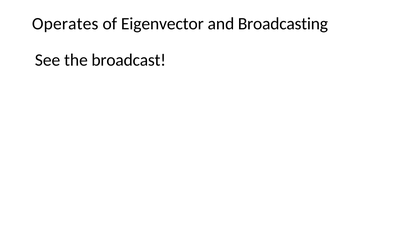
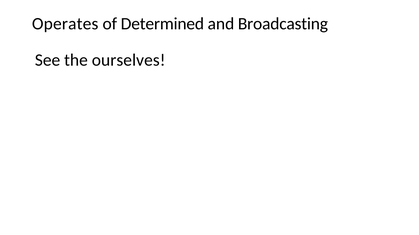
Eigenvector: Eigenvector -> Determined
broadcast: broadcast -> ourselves
